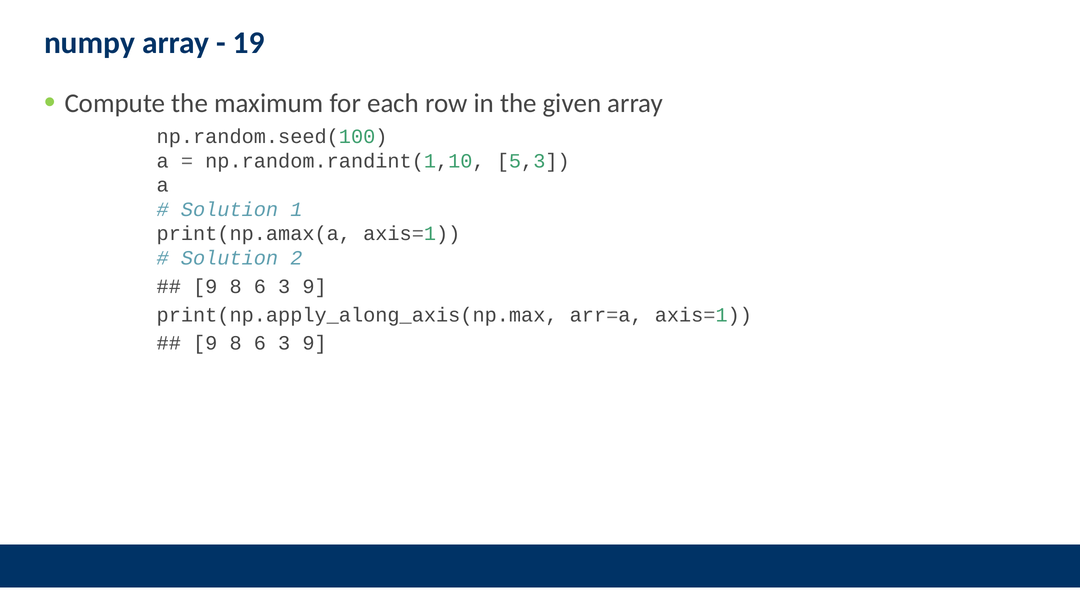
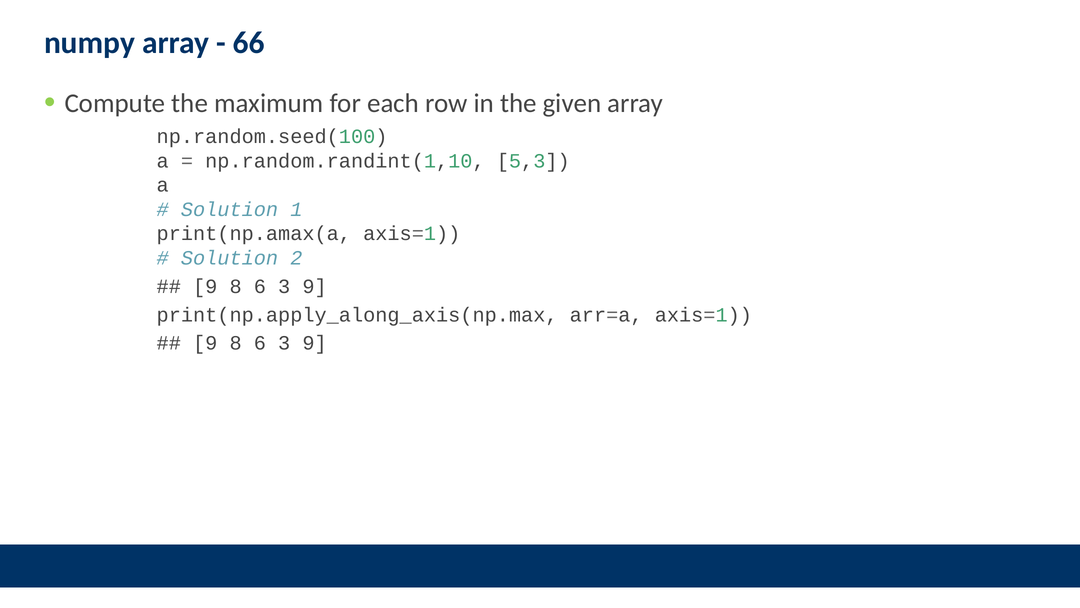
19: 19 -> 66
